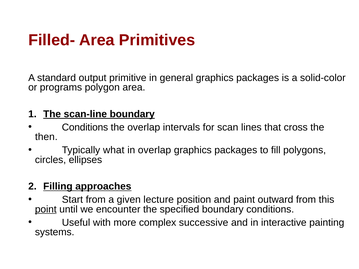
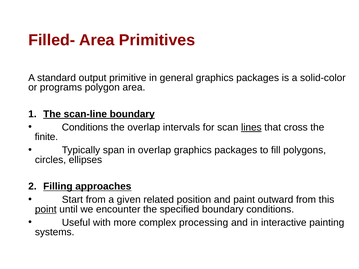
lines underline: none -> present
then: then -> finite
what: what -> span
lecture: lecture -> related
successive: successive -> processing
